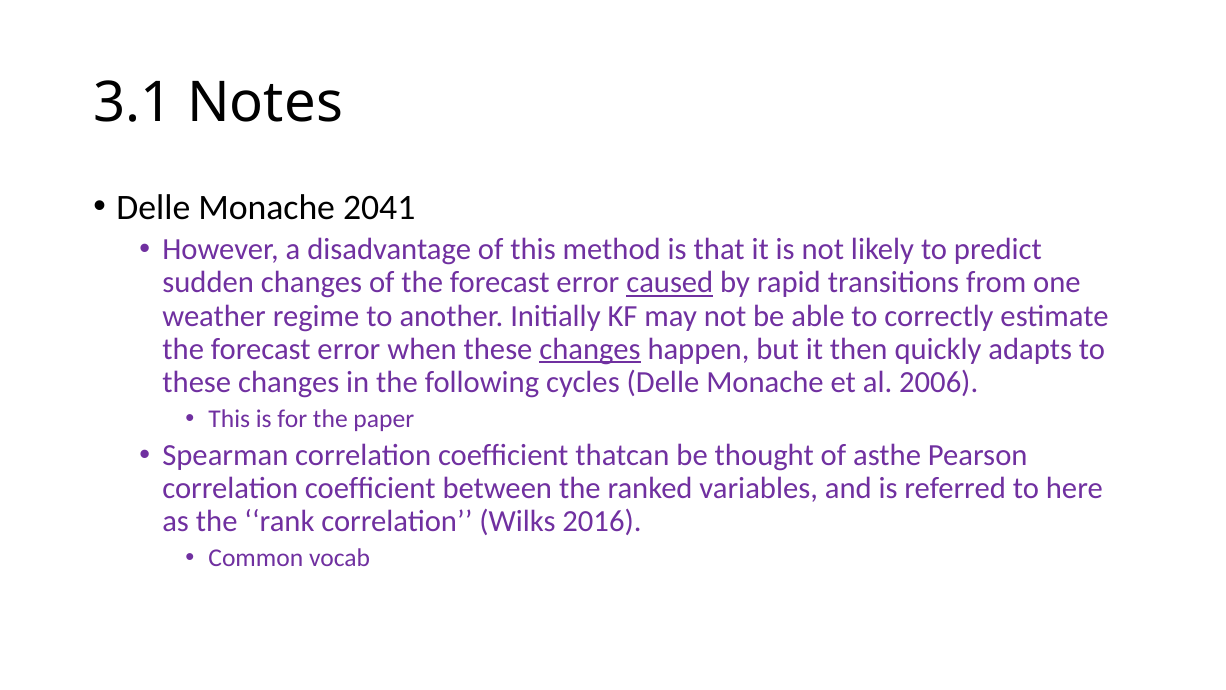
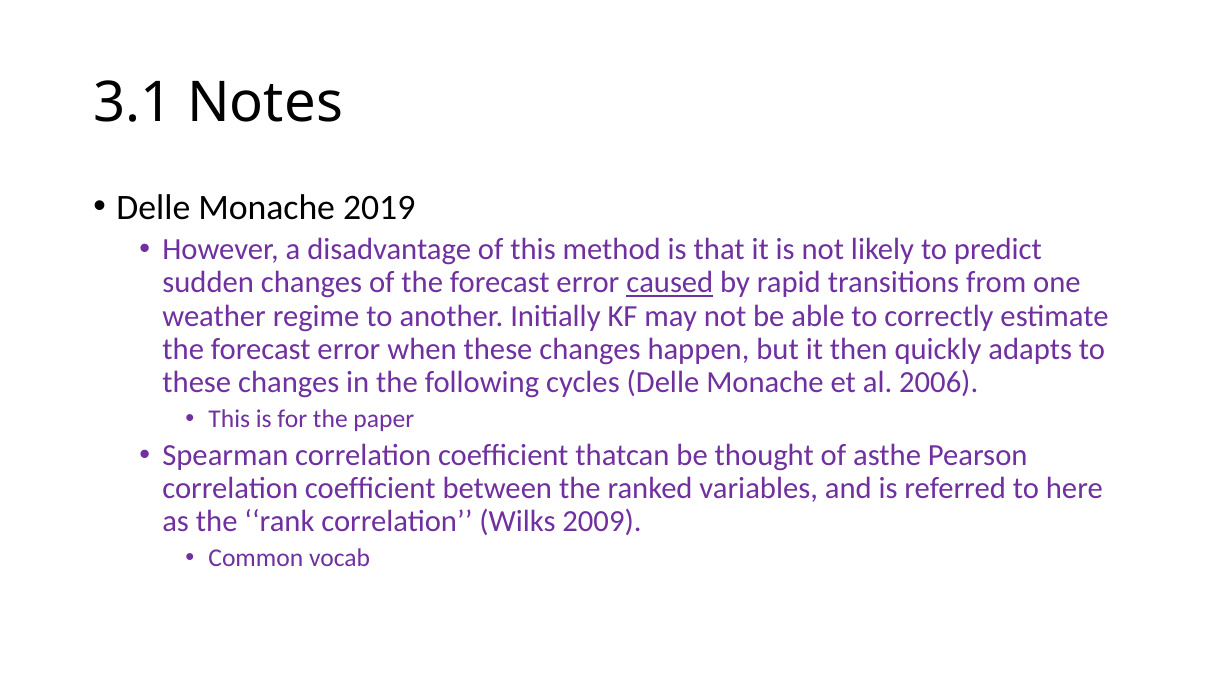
2041: 2041 -> 2019
changes at (590, 349) underline: present -> none
2016: 2016 -> 2009
